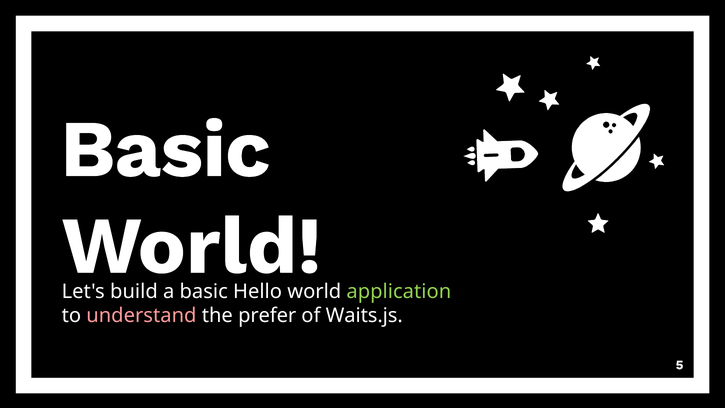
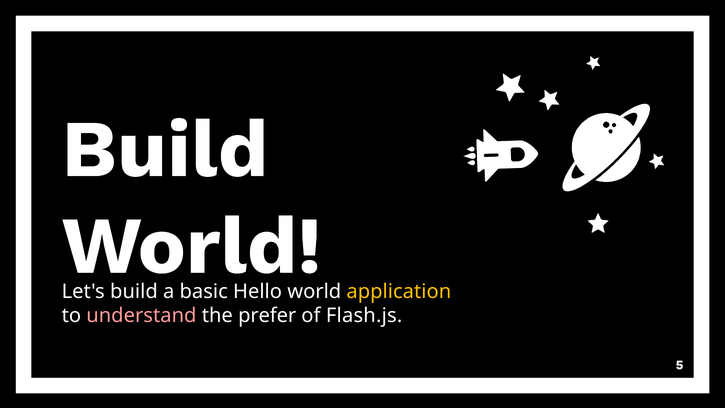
Basic at (166, 149): Basic -> Build
application colour: light green -> yellow
Waits.js: Waits.js -> Flash.js
